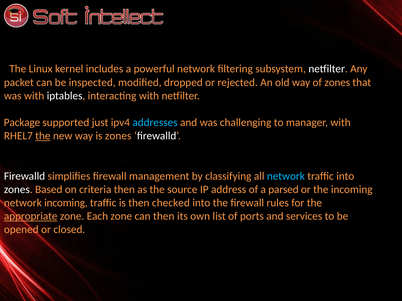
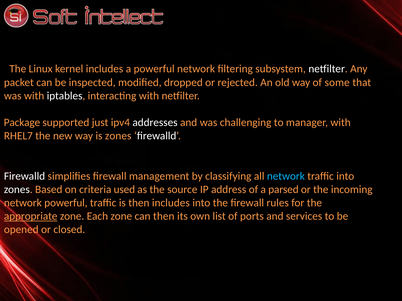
of zones: zones -> some
addresses colour: light blue -> white
the at (43, 136) underline: present -> none
criteria then: then -> used
network incoming: incoming -> powerful
then checked: checked -> includes
